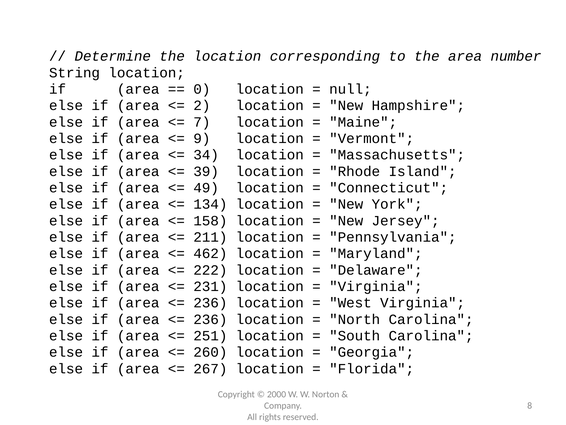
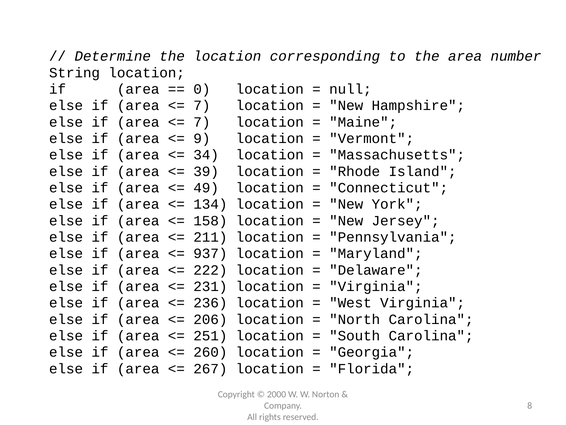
2 at (202, 105): 2 -> 7
462: 462 -> 937
236 at (210, 319): 236 -> 206
